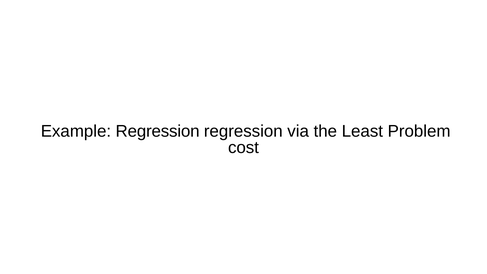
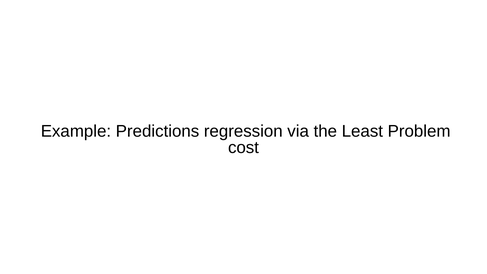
Example Regression: Regression -> Predictions
